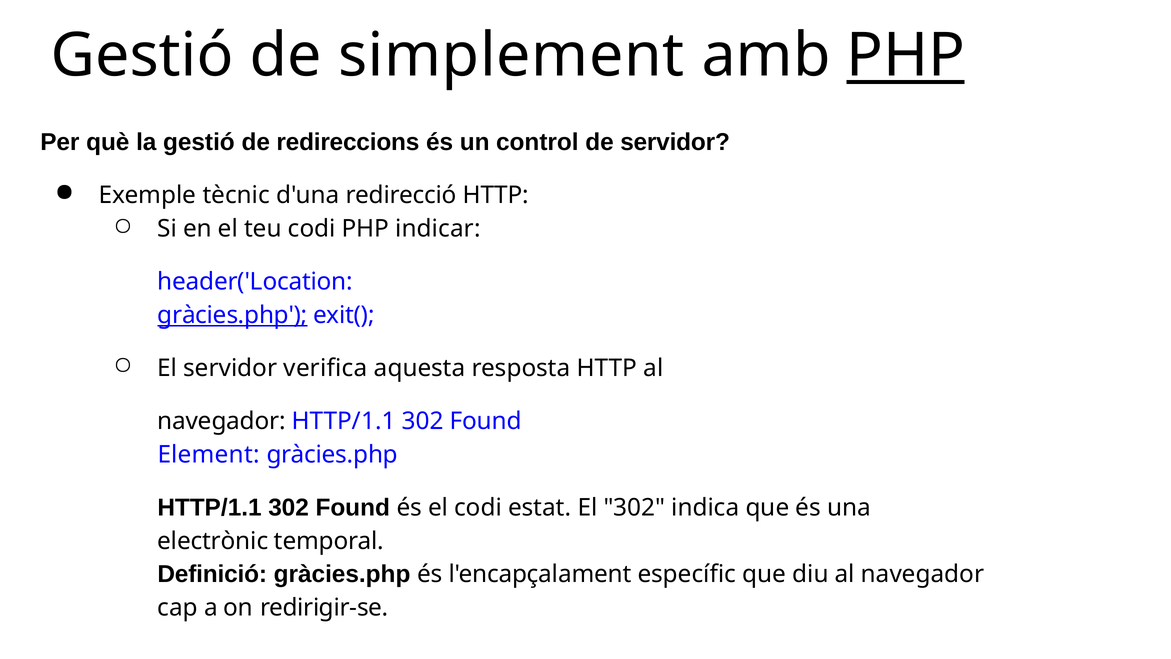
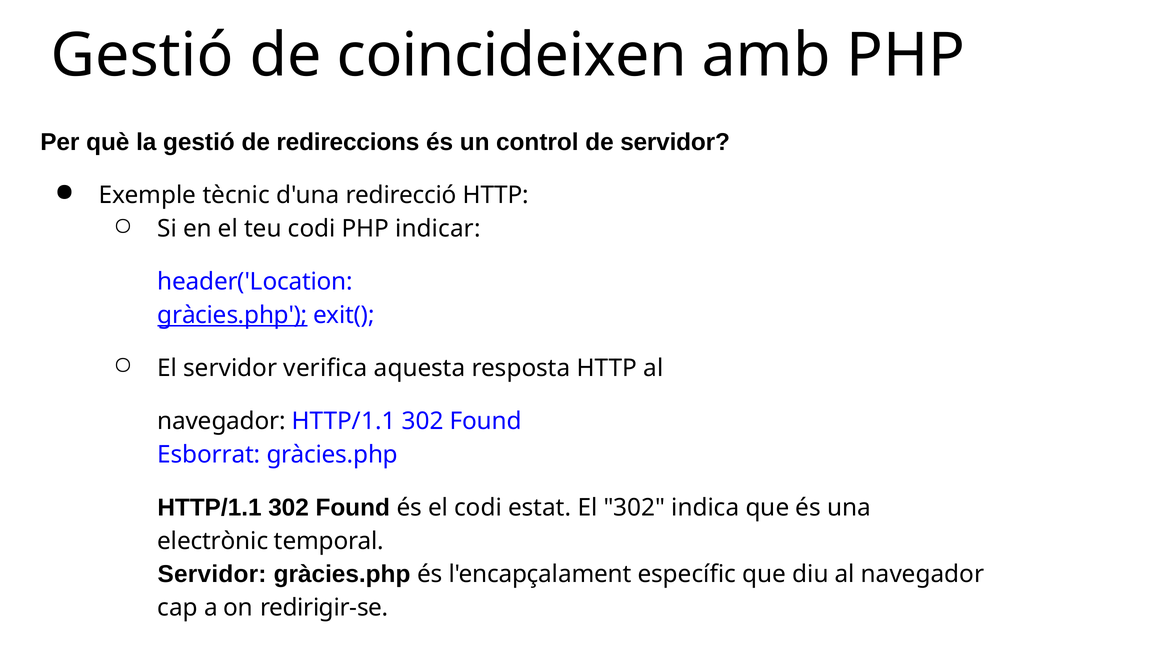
simplement: simplement -> coincideixen
PHP at (906, 56) underline: present -> none
Element: Element -> Esborrat
Definició at (212, 574): Definició -> Servidor
